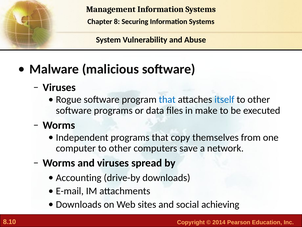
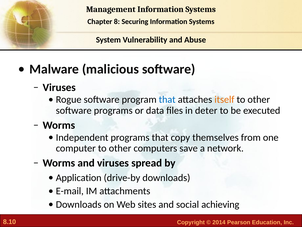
itself colour: blue -> orange
make: make -> deter
Accounting: Accounting -> Application
